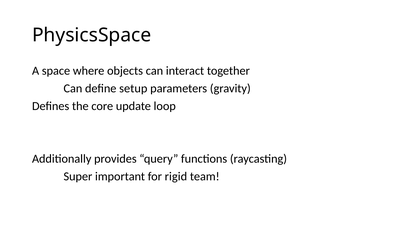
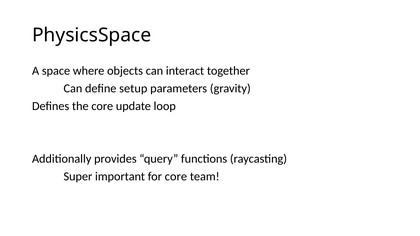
for rigid: rigid -> core
